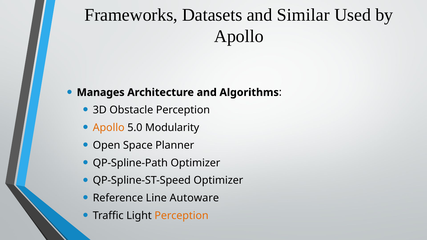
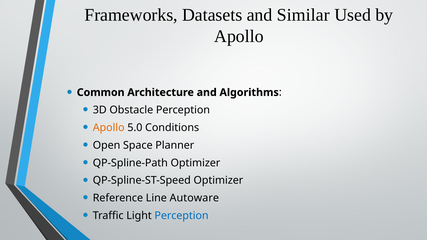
Manages: Manages -> Common
Modularity: Modularity -> Conditions
Perception at (182, 216) colour: orange -> blue
